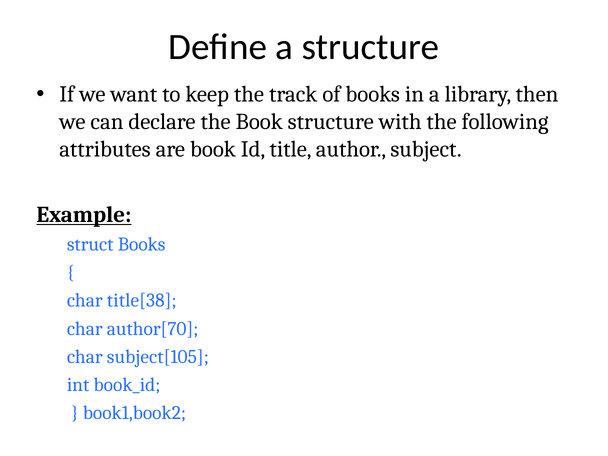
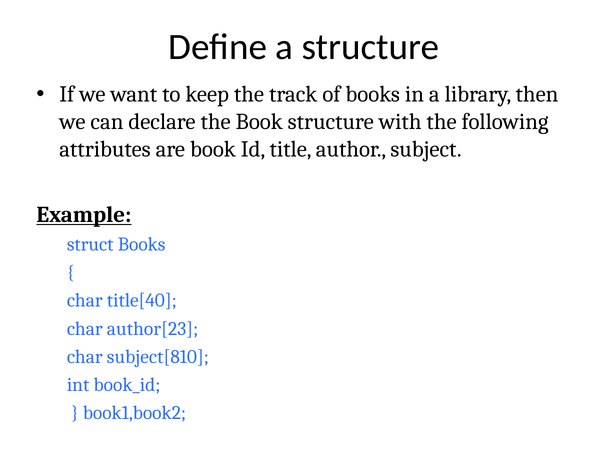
title[38: title[38 -> title[40
author[70: author[70 -> author[23
subject[105: subject[105 -> subject[810
